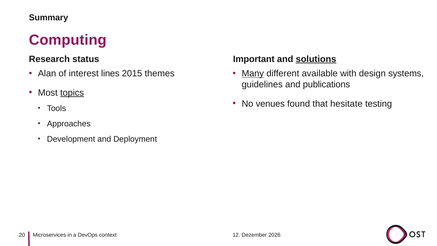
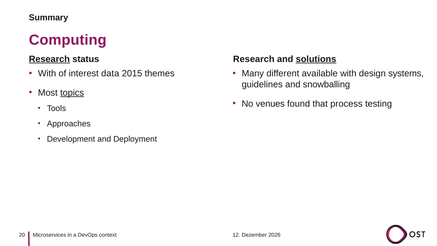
Research at (49, 59) underline: none -> present
status Important: Important -> Research
Alan at (47, 73): Alan -> With
lines: lines -> data
Many underline: present -> none
publications: publications -> snowballing
hesitate: hesitate -> process
